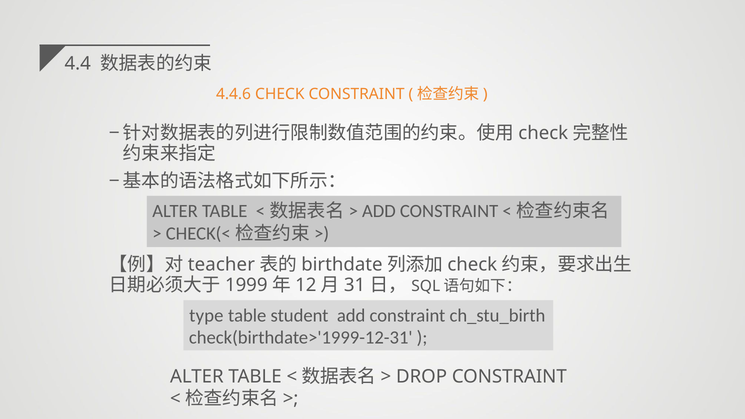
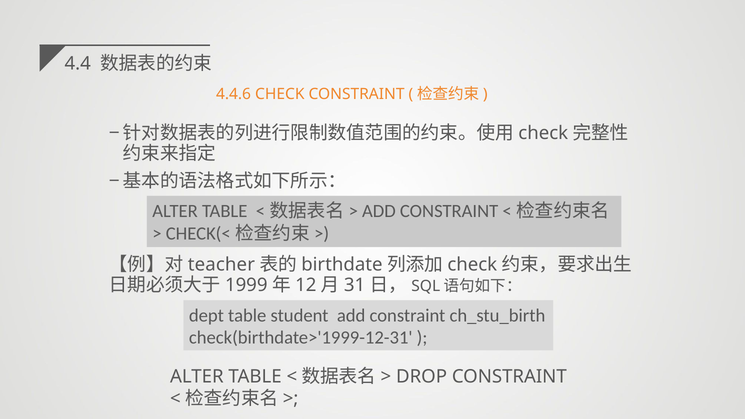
type: type -> dept
